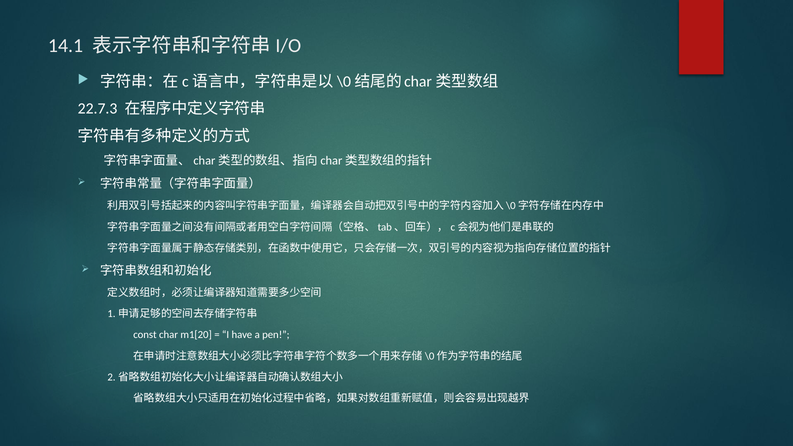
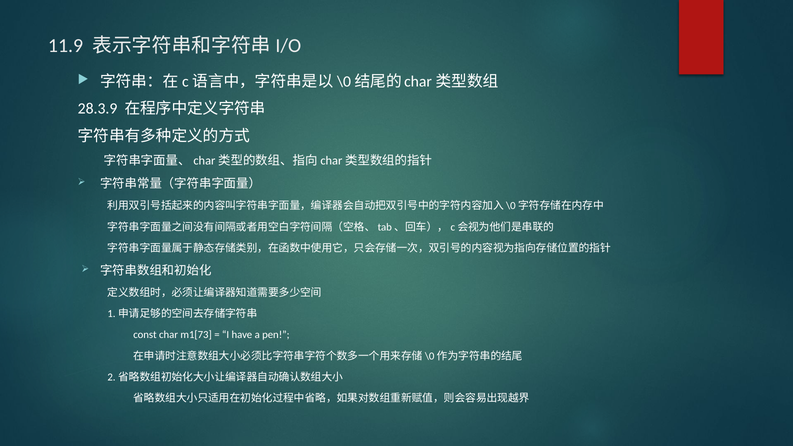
14.1: 14.1 -> 11.9
22.7.3: 22.7.3 -> 28.3.9
m1[20: m1[20 -> m1[73
